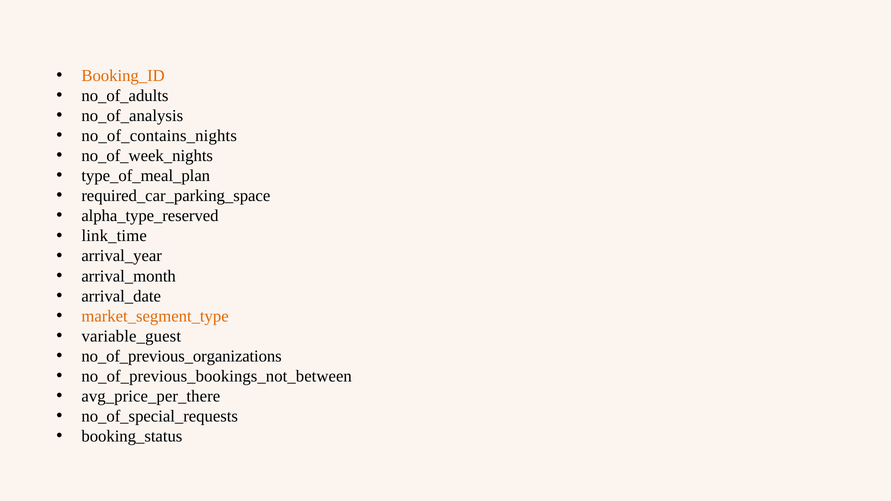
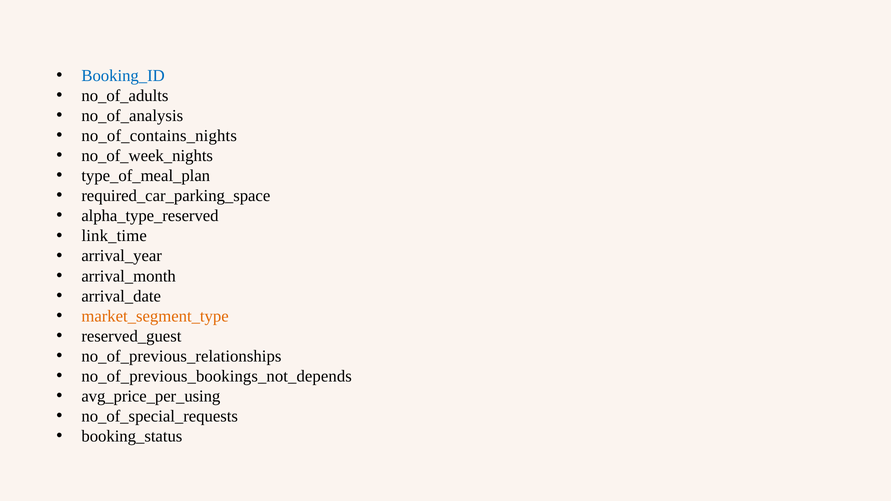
Booking_ID colour: orange -> blue
variable_guest: variable_guest -> reserved_guest
no_of_previous_organizations: no_of_previous_organizations -> no_of_previous_relationships
no_of_previous_bookings_not_between: no_of_previous_bookings_not_between -> no_of_previous_bookings_not_depends
avg_price_per_there: avg_price_per_there -> avg_price_per_using
